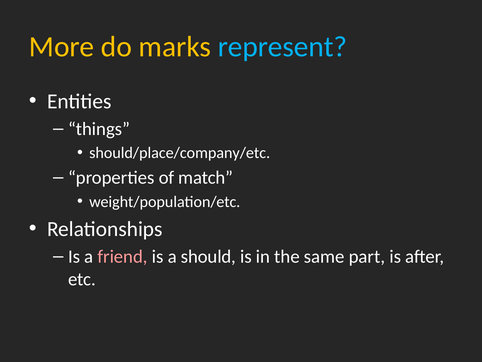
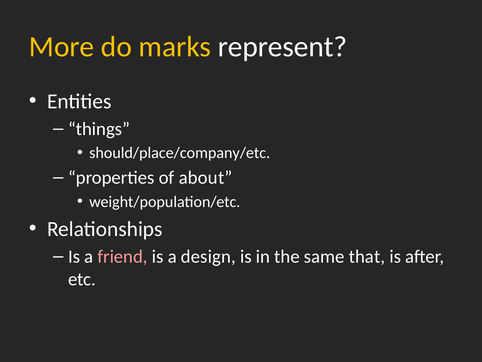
represent colour: light blue -> white
match: match -> about
should: should -> design
part: part -> that
